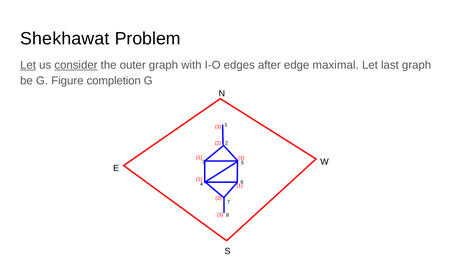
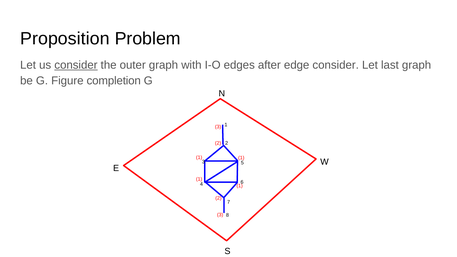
Shekhawat: Shekhawat -> Proposition
Let at (28, 65) underline: present -> none
edge maximal: maximal -> consider
